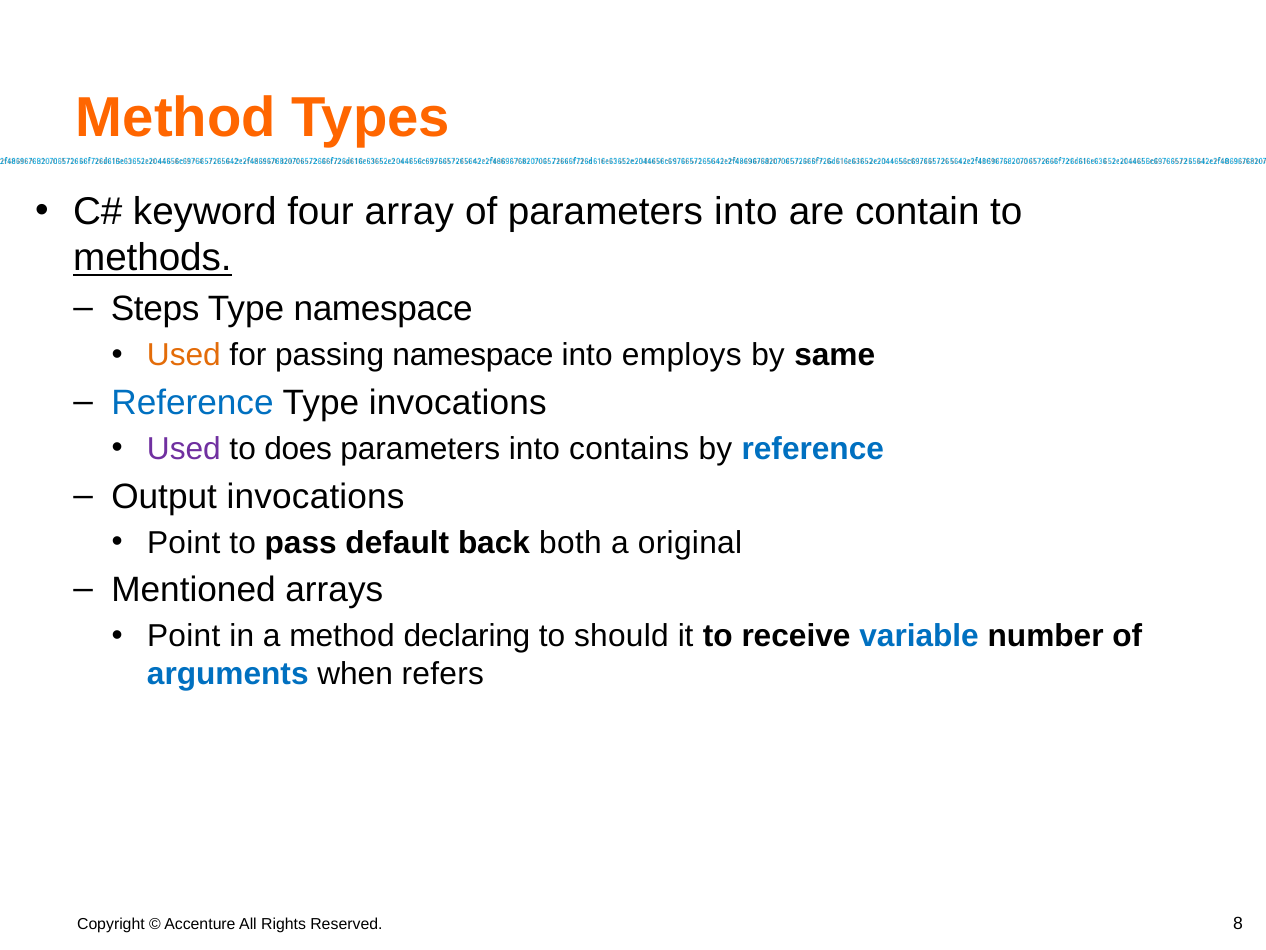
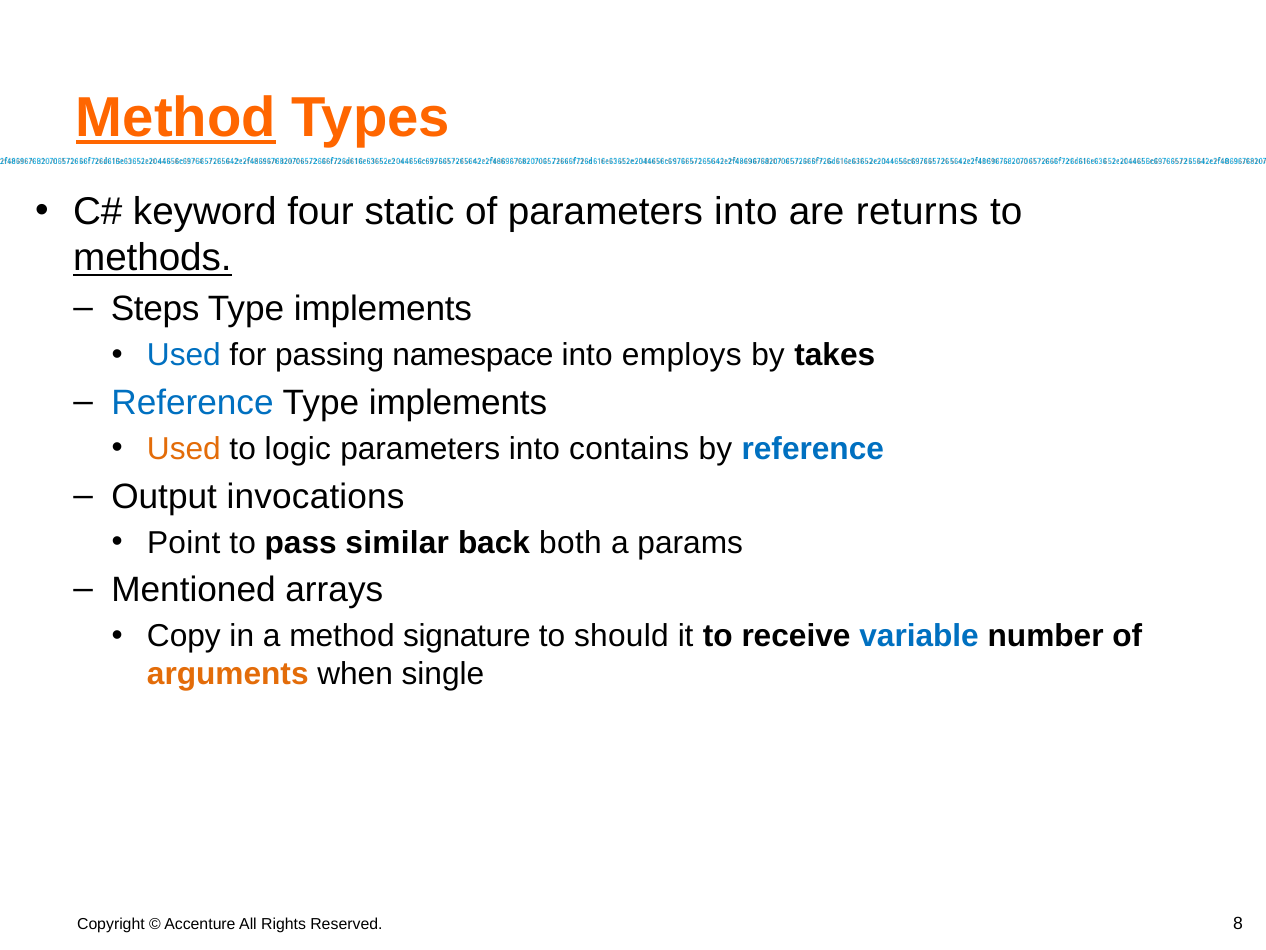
Method at (176, 118) underline: none -> present
array: array -> static
contain: contain -> returns
namespace at (383, 309): namespace -> implements
Used at (184, 355) colour: orange -> blue
same: same -> takes
invocations at (458, 403): invocations -> implements
Used at (184, 449) colour: purple -> orange
does: does -> logic
default: default -> similar
original: original -> params
Point at (184, 636): Point -> Copy
declaring: declaring -> signature
arguments colour: blue -> orange
refers: refers -> single
